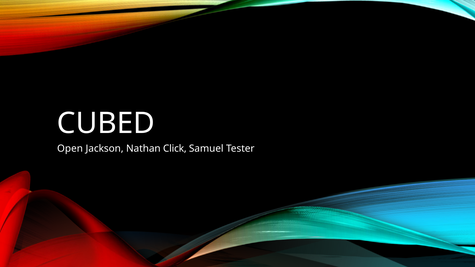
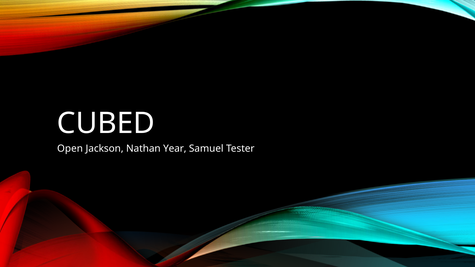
Click: Click -> Year
